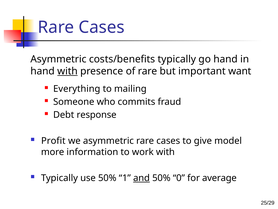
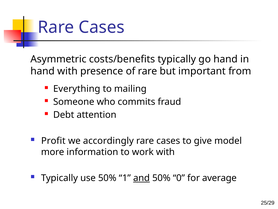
with at (67, 71) underline: present -> none
want: want -> from
response: response -> attention
we asymmetric: asymmetric -> accordingly
